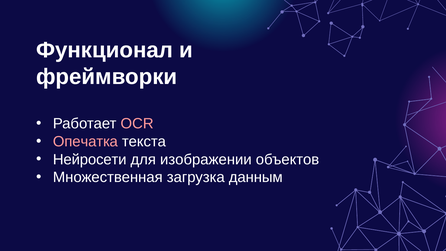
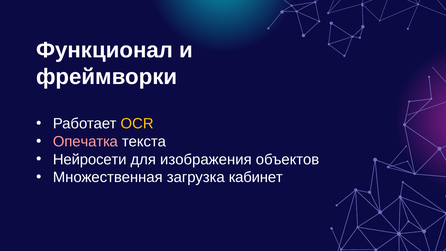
OCR colour: pink -> yellow
изображении: изображении -> изображения
данным: данным -> кабинет
